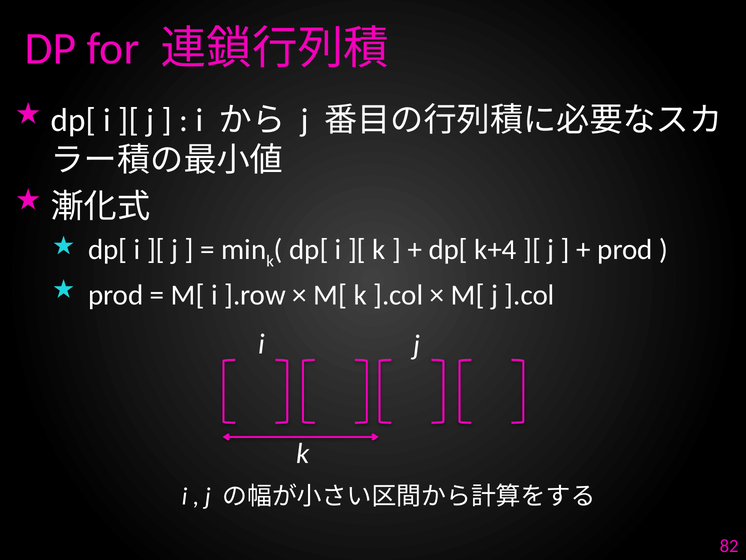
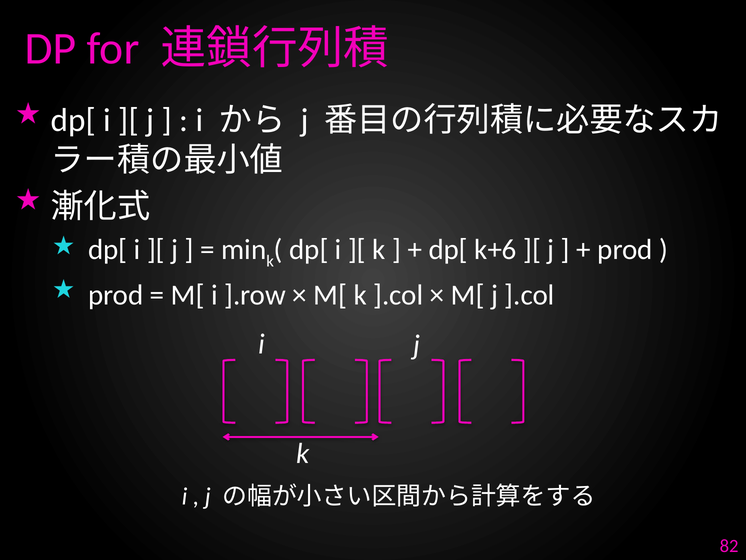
k+4: k+4 -> k+6
